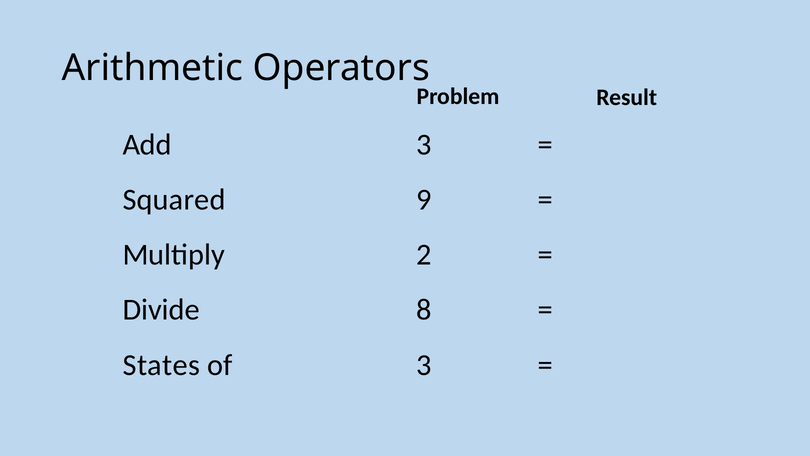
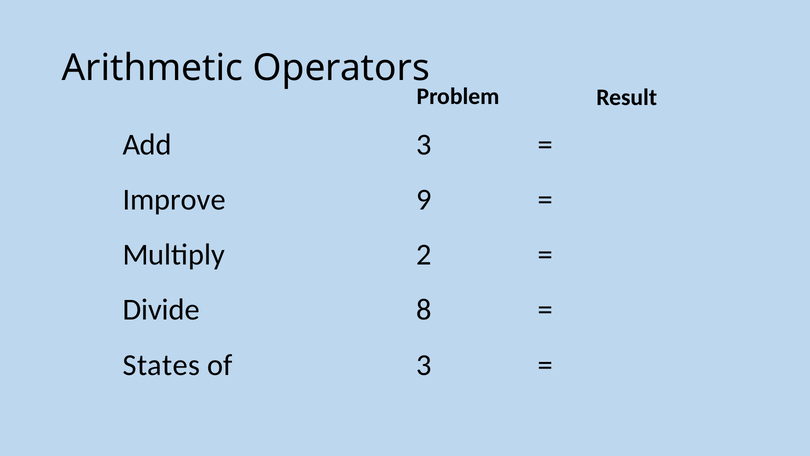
Squared: Squared -> Improve
